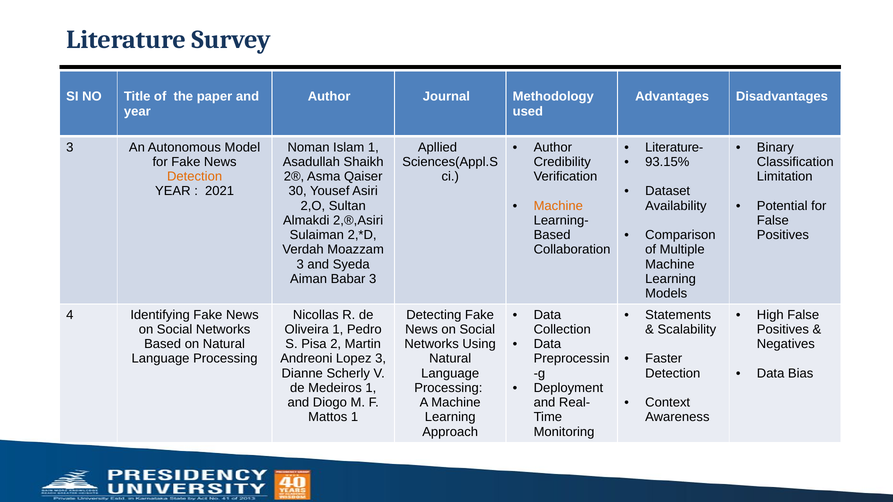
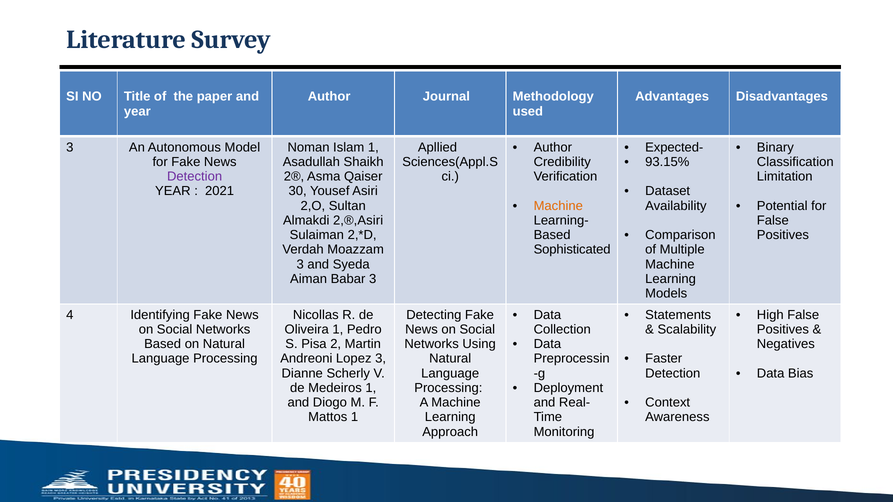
Literature-: Literature- -> Expected-
Detection at (195, 177) colour: orange -> purple
Collaboration: Collaboration -> Sophisticated
